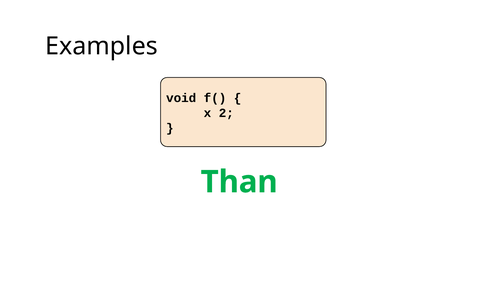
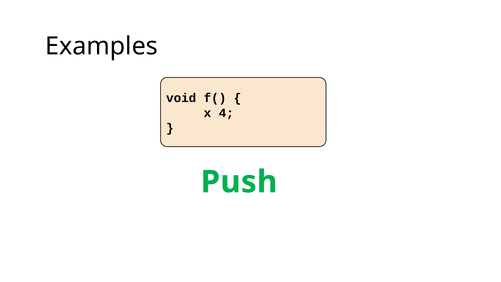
2: 2 -> 4
Than: Than -> Push
